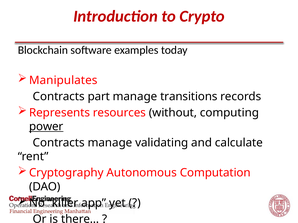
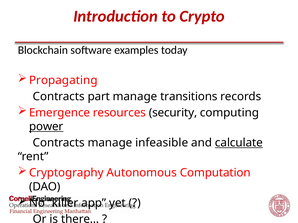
Manipulates: Manipulates -> Propagating
Represents: Represents -> Emergence
without: without -> security
validating: validating -> infeasible
calculate underline: none -> present
